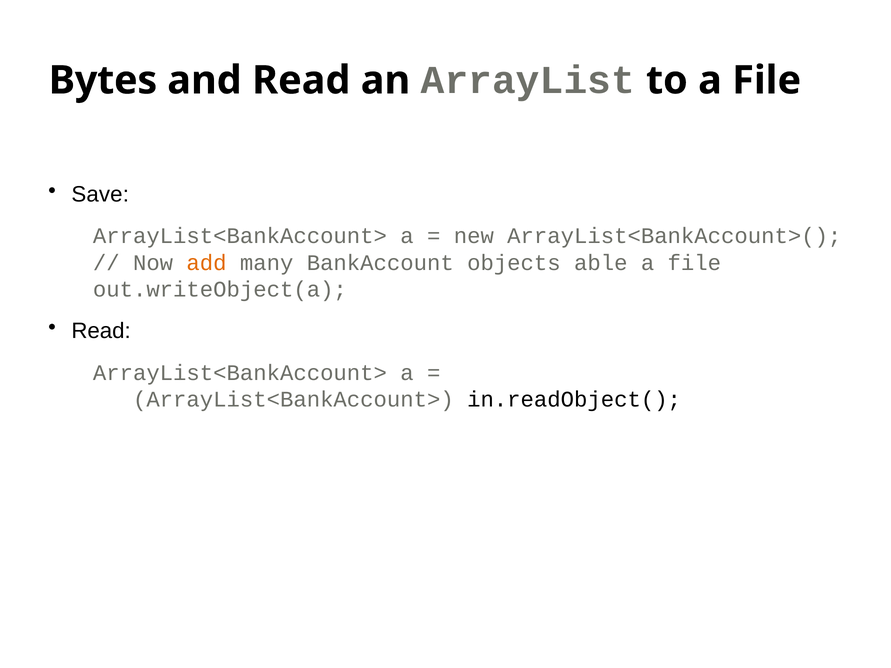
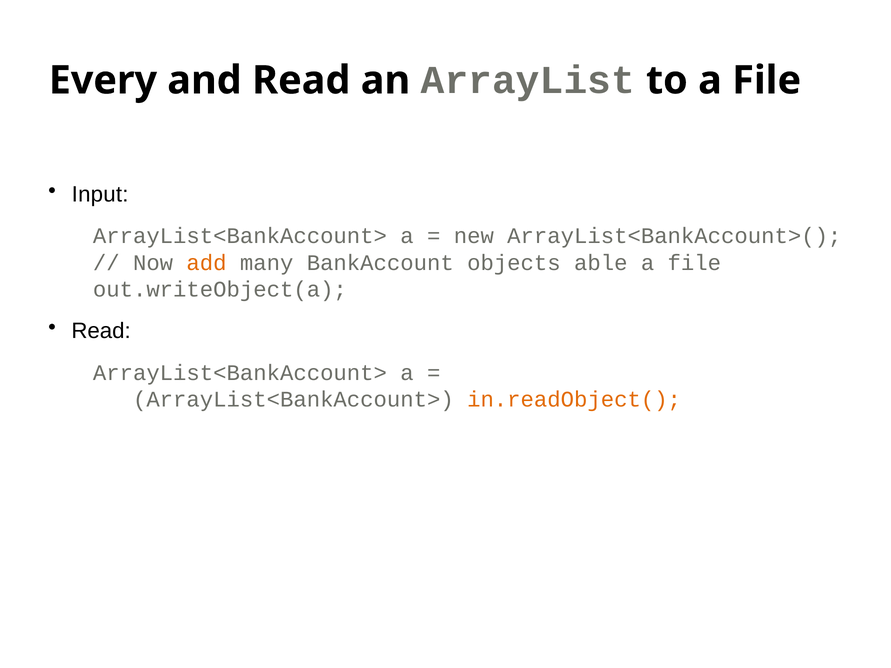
Bytes: Bytes -> Every
Save: Save -> Input
in.readObject( colour: black -> orange
